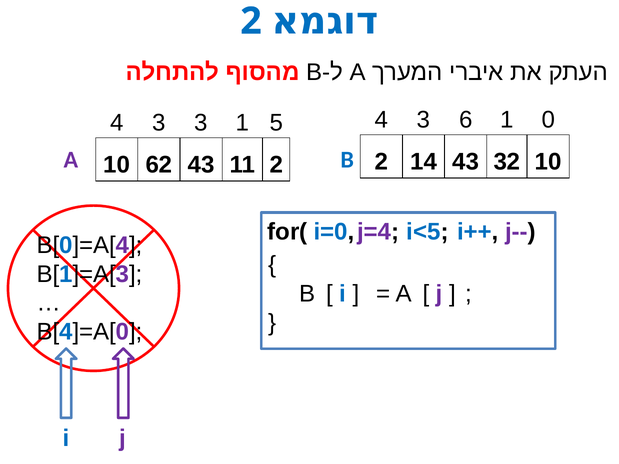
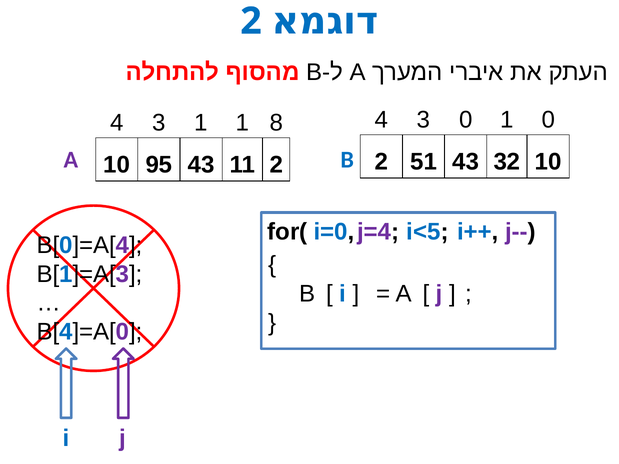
3 6: 6 -> 0
3 3: 3 -> 1
5: 5 -> 8
14: 14 -> 51
62: 62 -> 95
